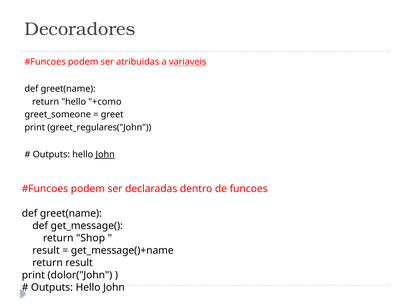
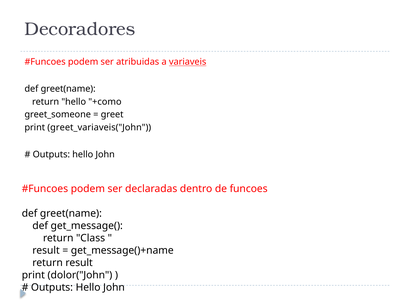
greet_regulares("John: greet_regulares("John -> greet_variaveis("John
John at (105, 154) underline: present -> none
Shop: Shop -> Class
